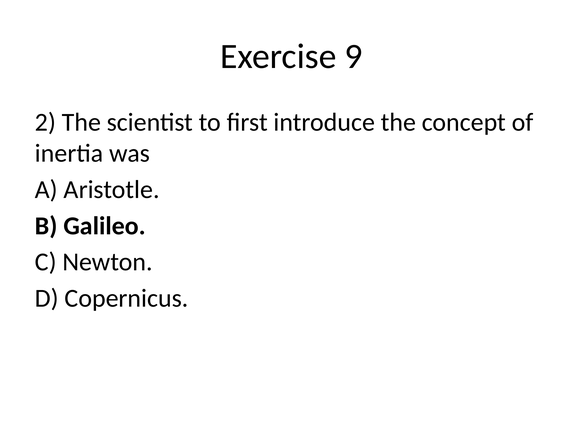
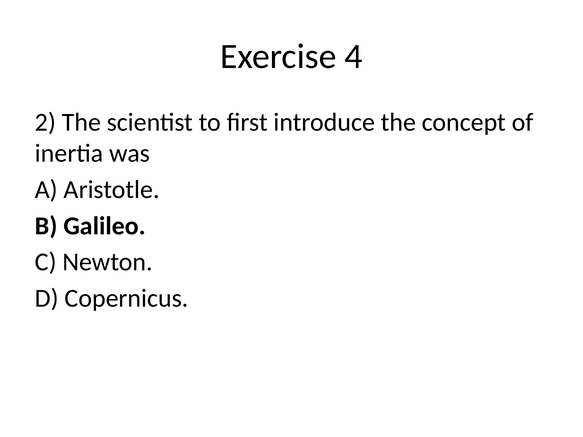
9: 9 -> 4
